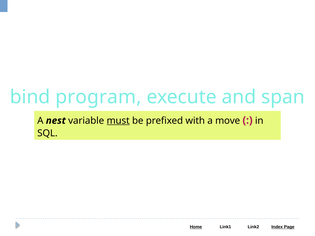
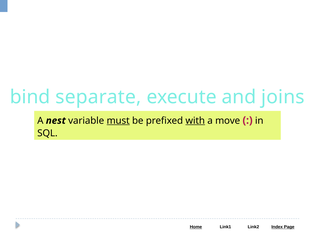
program: program -> separate
span: span -> joins
with underline: none -> present
